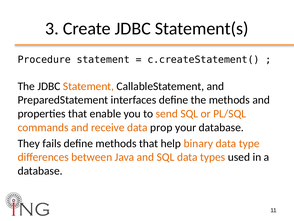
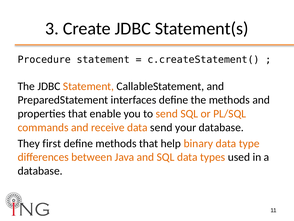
data prop: prop -> send
fails: fails -> first
